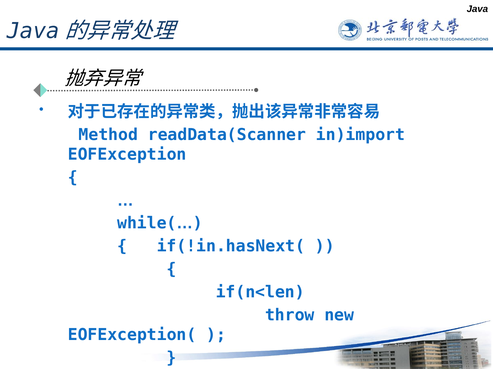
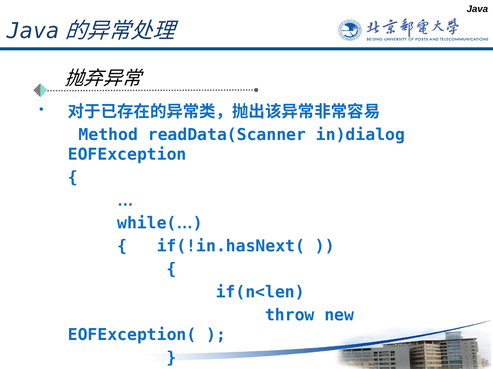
in)import: in)import -> in)dialog
